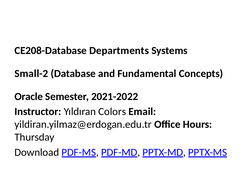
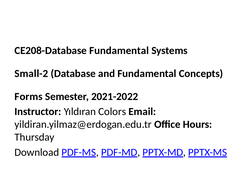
CE208-Database Departments: Departments -> Fundamental
Oracle: Oracle -> Forms
